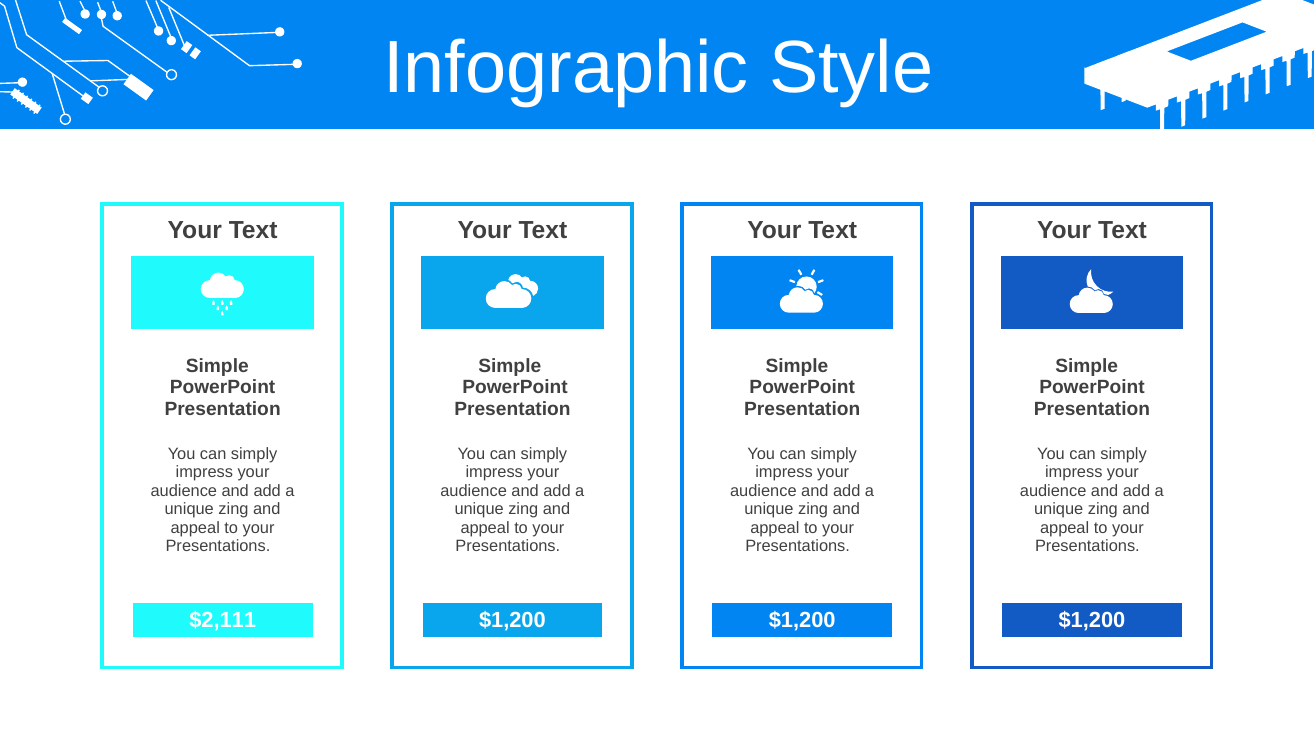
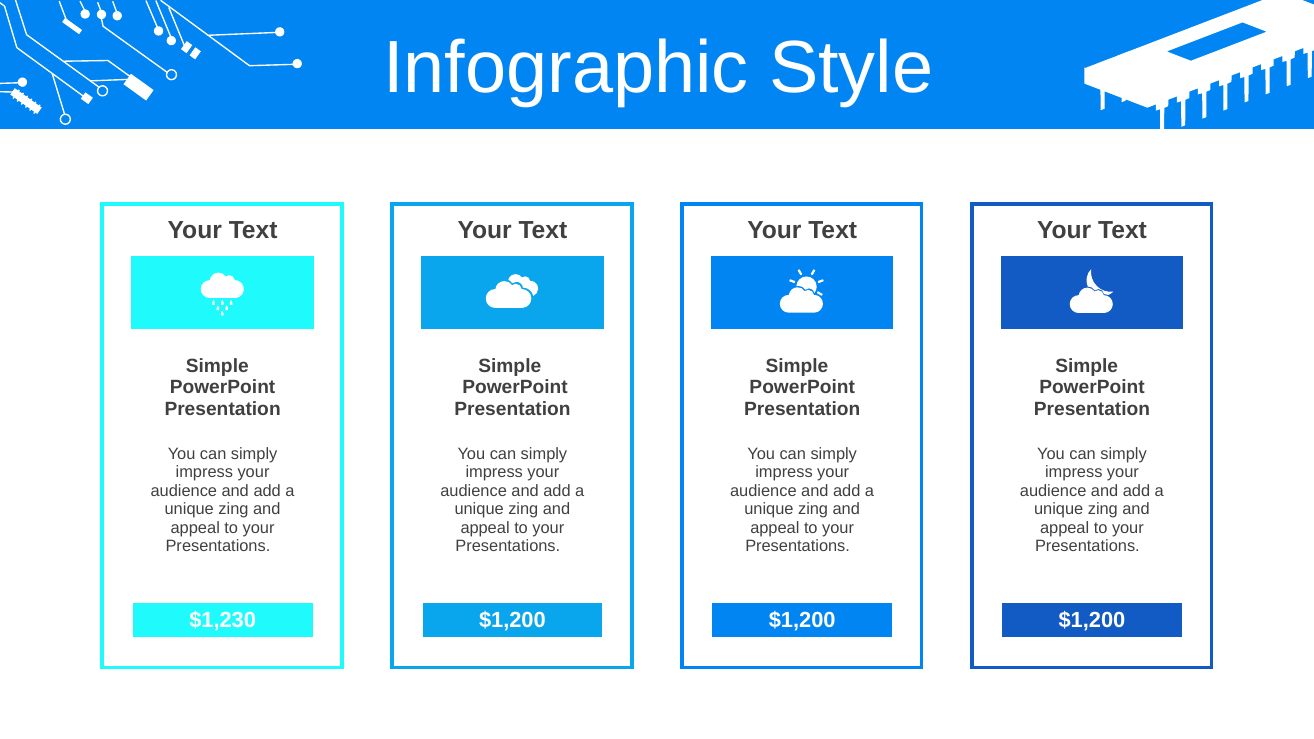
$2,111: $2,111 -> $1,230
